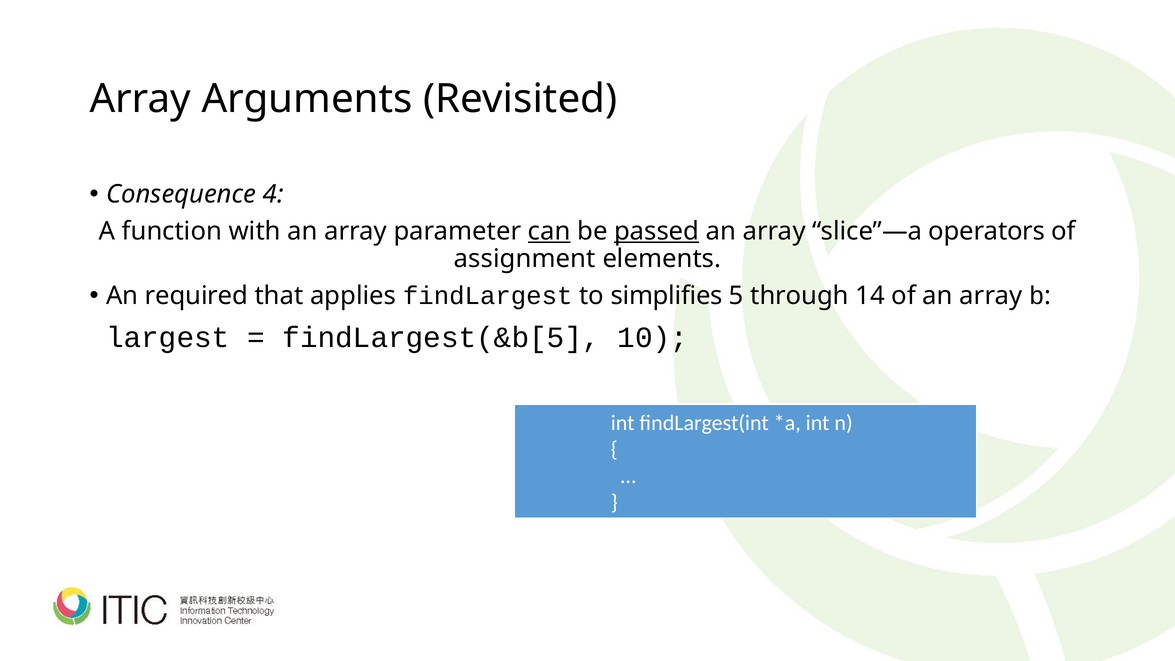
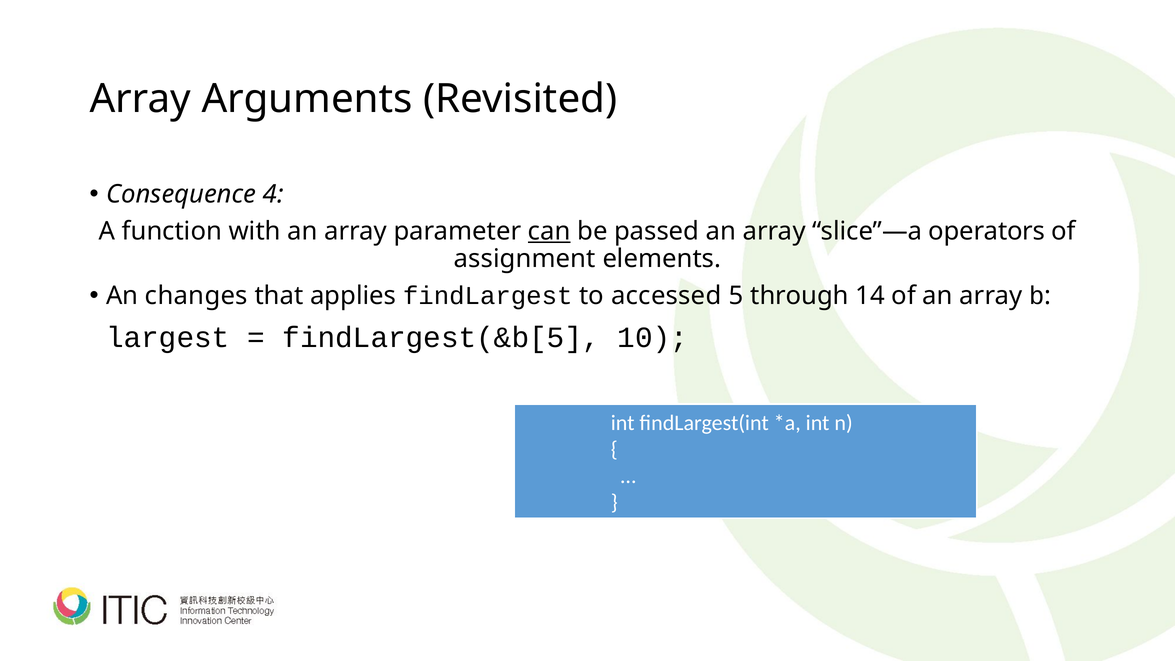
passed underline: present -> none
required: required -> changes
simplifies: simplifies -> accessed
